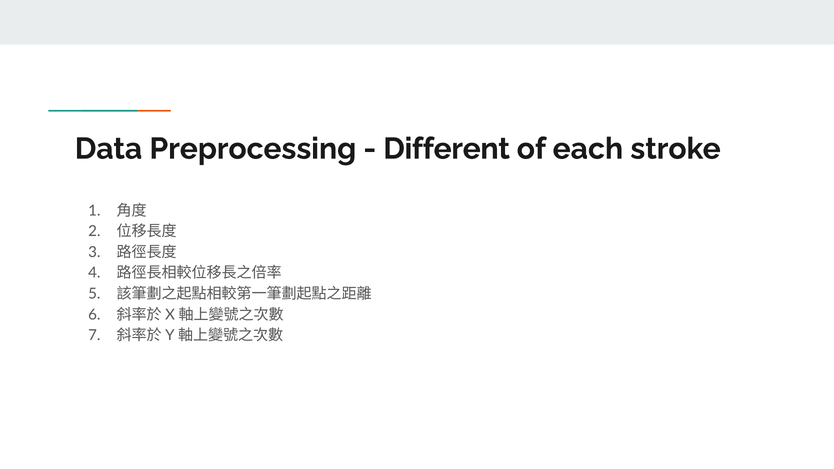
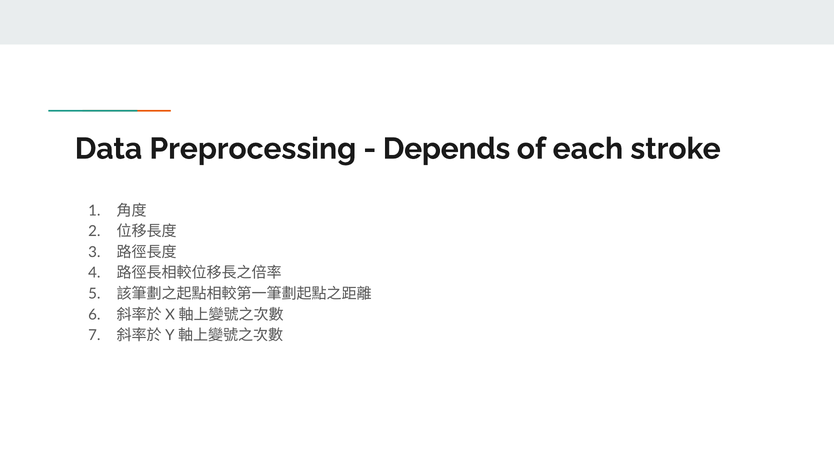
Different: Different -> Depends
